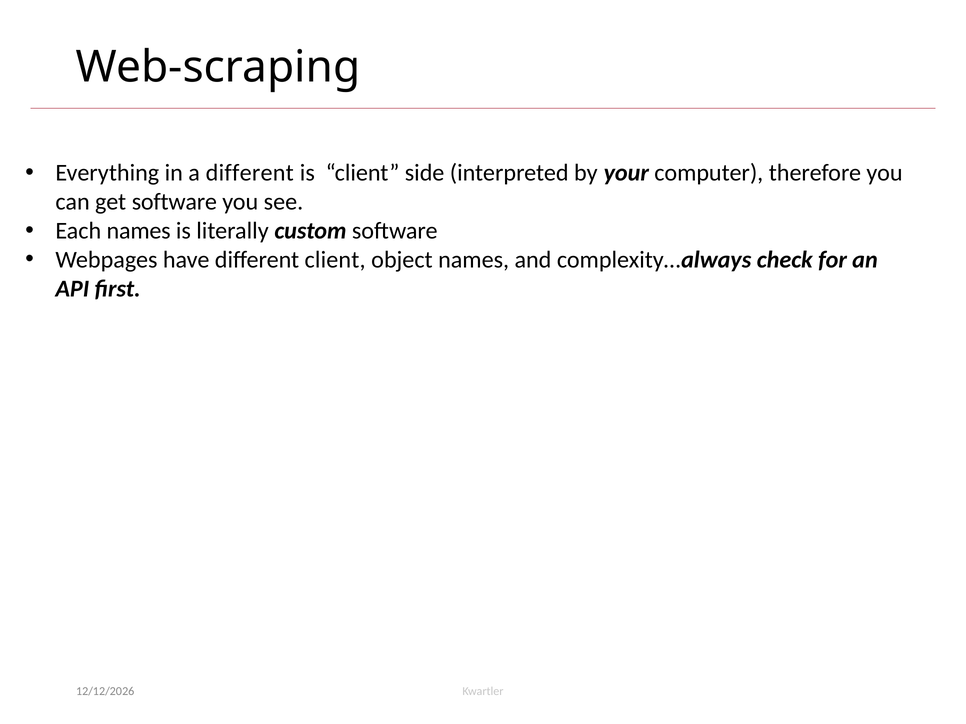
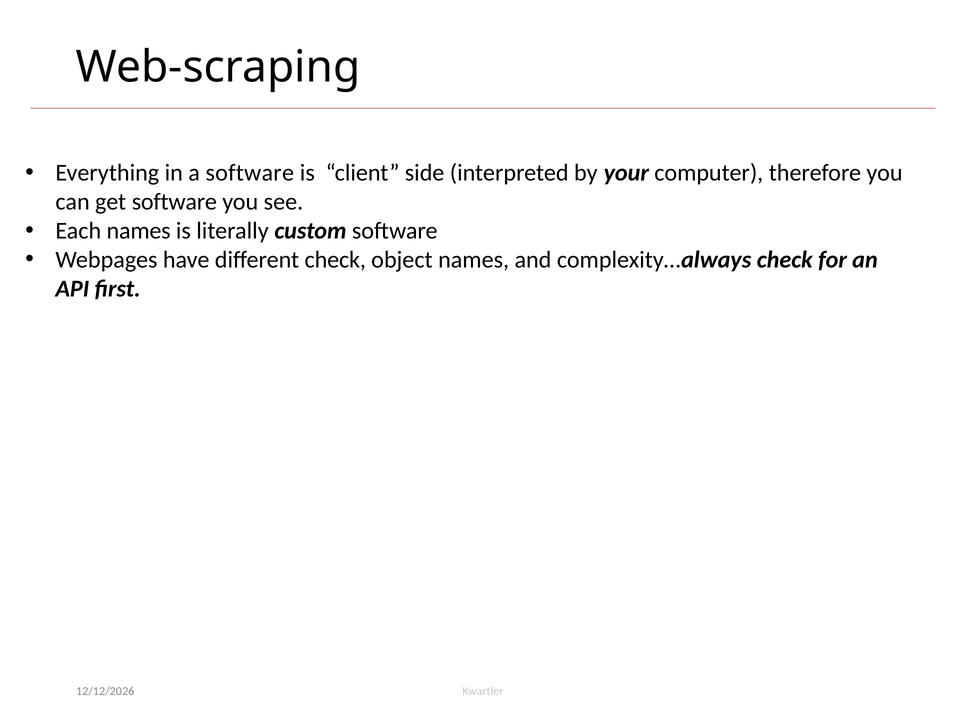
a different: different -> software
different client: client -> check
